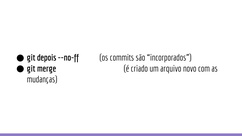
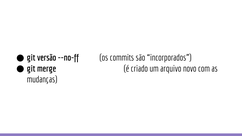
depois: depois -> versão
